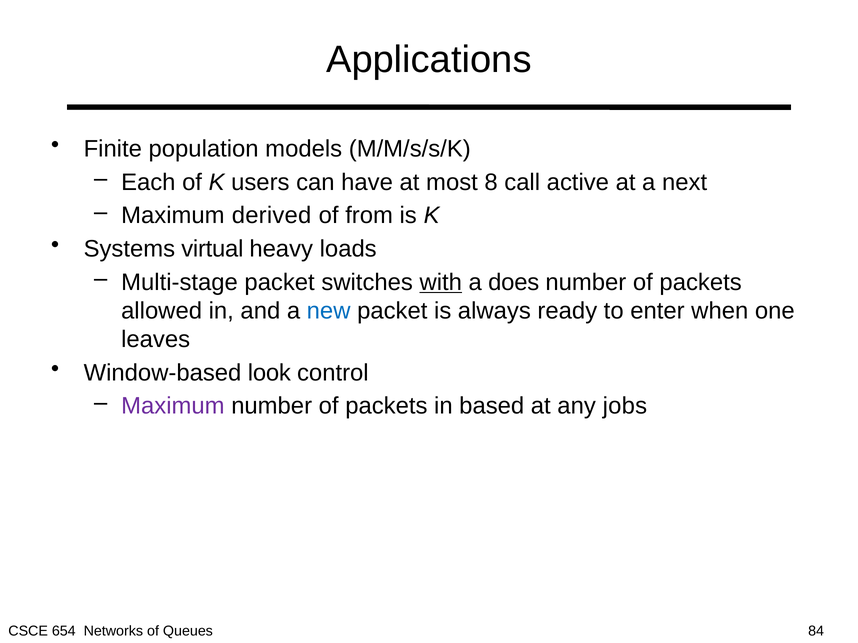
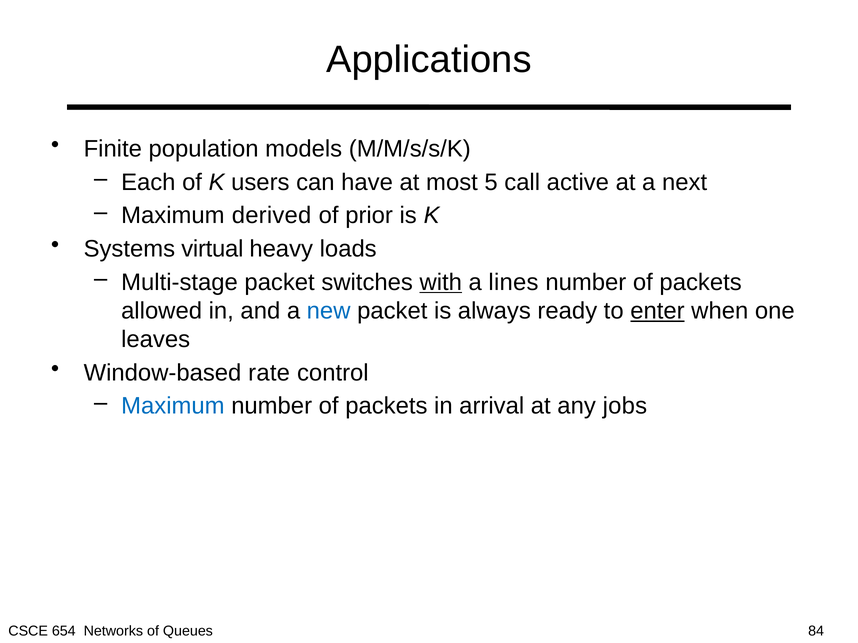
8: 8 -> 5
from: from -> prior
does: does -> lines
enter underline: none -> present
look: look -> rate
Maximum at (173, 406) colour: purple -> blue
based: based -> arrival
